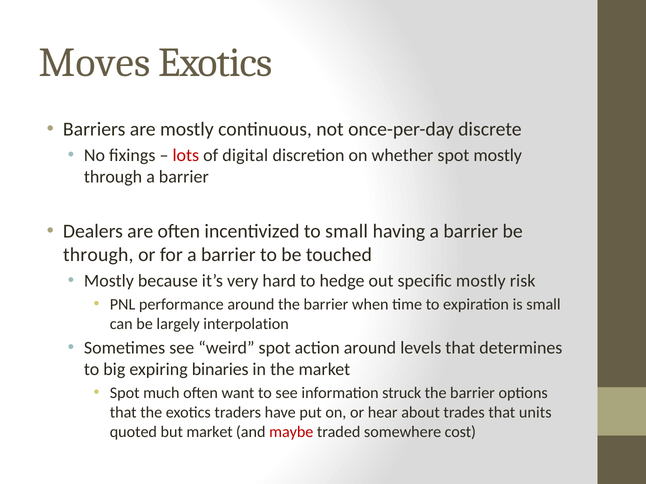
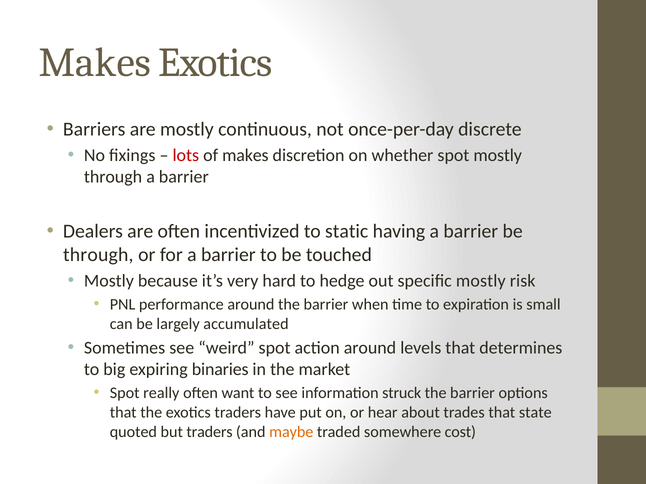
Moves at (95, 63): Moves -> Makes
of digital: digital -> makes
to small: small -> static
interpolation: interpolation -> accumulated
much: much -> really
units: units -> state
but market: market -> traders
maybe colour: red -> orange
